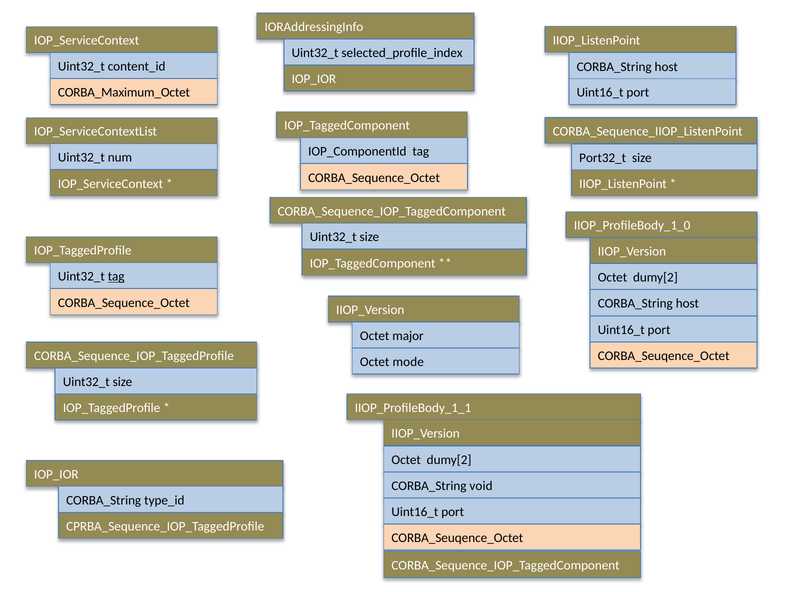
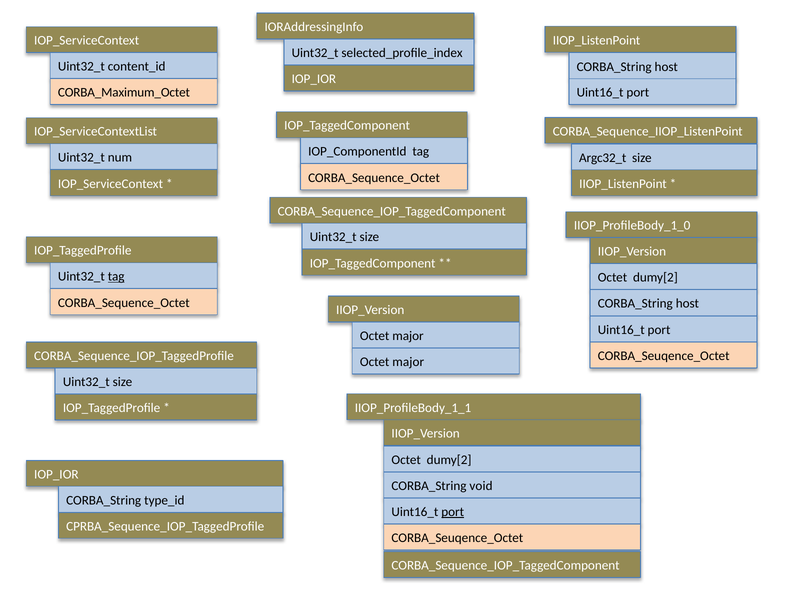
Port32_t: Port32_t -> Argc32_t
mode at (408, 362): mode -> major
port at (453, 512) underline: none -> present
